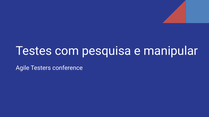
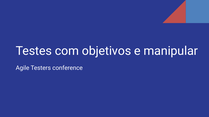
pesquisa: pesquisa -> objetivos
